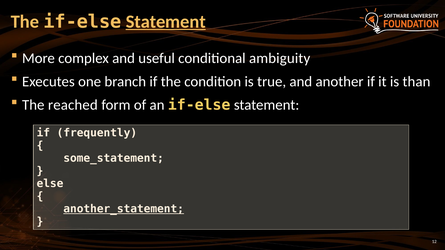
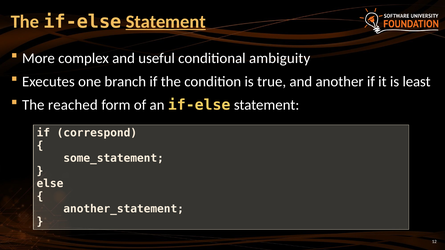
than: than -> least
frequently: frequently -> correspond
another_statement underline: present -> none
